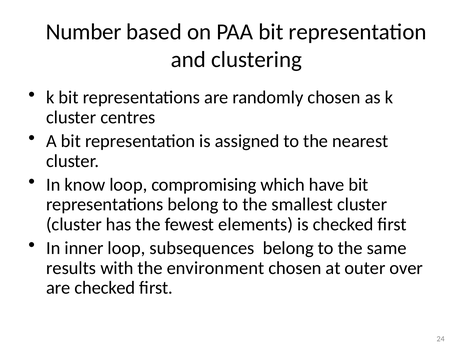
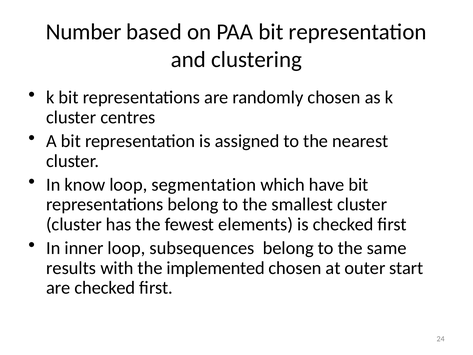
compromising: compromising -> segmentation
environment: environment -> implemented
over: over -> start
